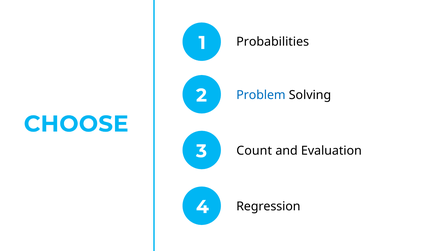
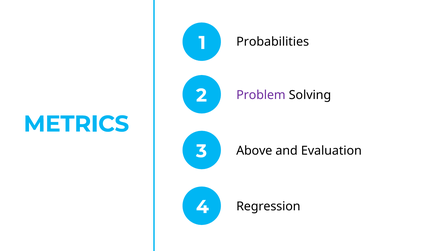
Problem colour: blue -> purple
CHOOSE: CHOOSE -> METRICS
Count: Count -> Above
